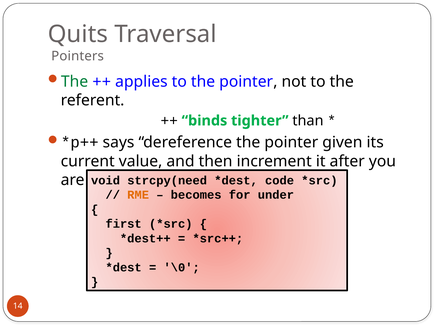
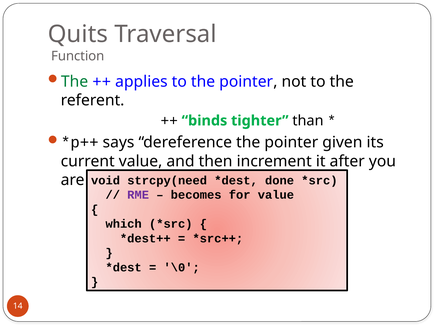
Pointers: Pointers -> Function
code at (280, 180): code -> done
RME colour: orange -> purple
for under: under -> value
first: first -> which
